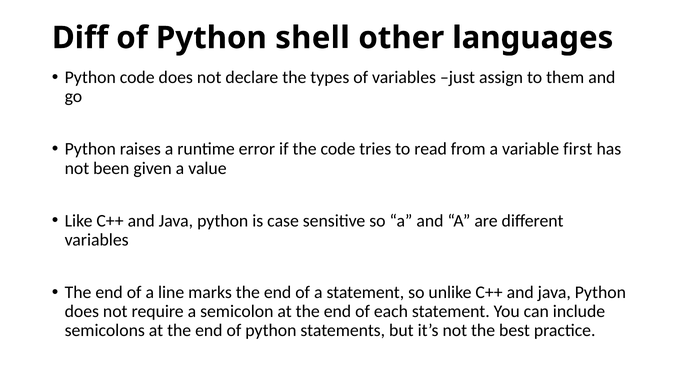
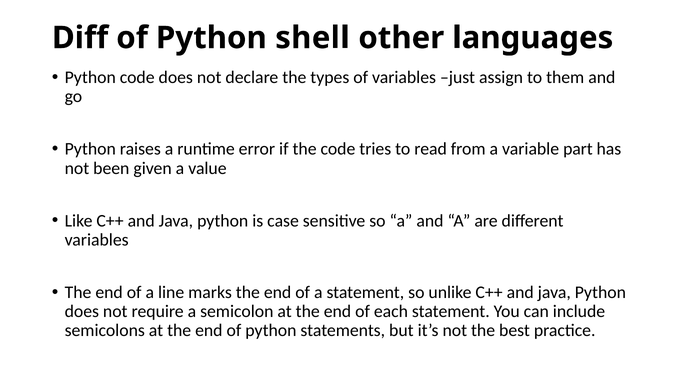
first: first -> part
